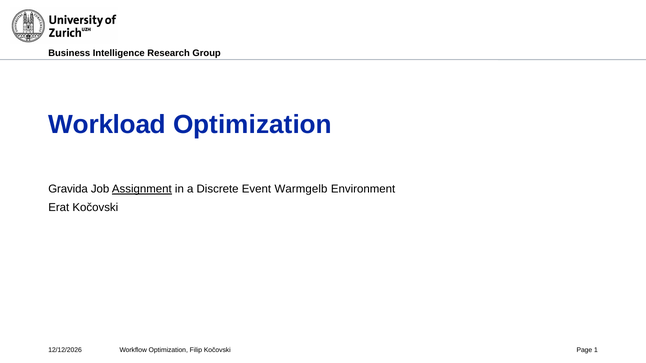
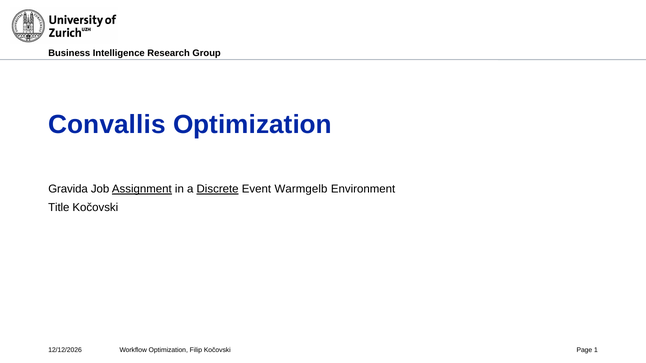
Workload: Workload -> Convallis
Discrete underline: none -> present
Erat: Erat -> Title
